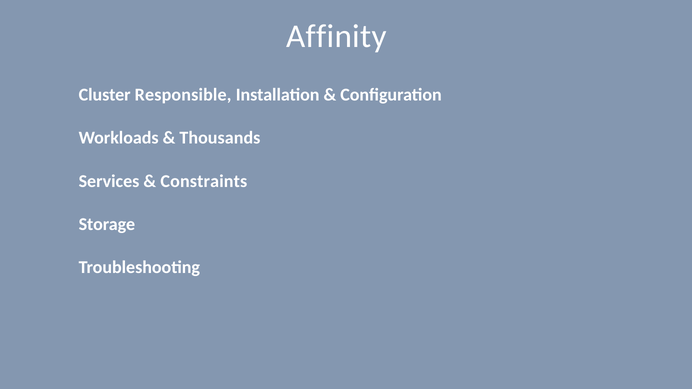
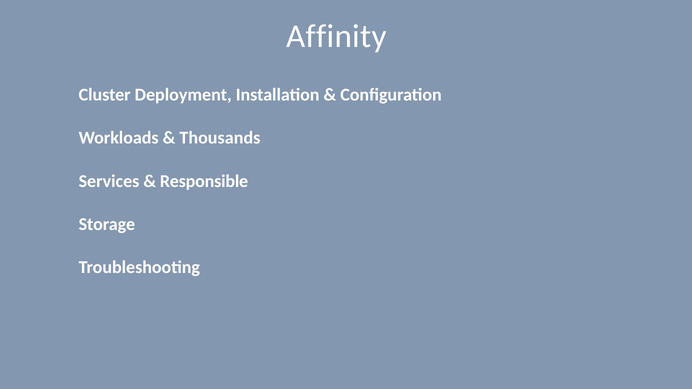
Responsible: Responsible -> Deployment
Constraints: Constraints -> Responsible
